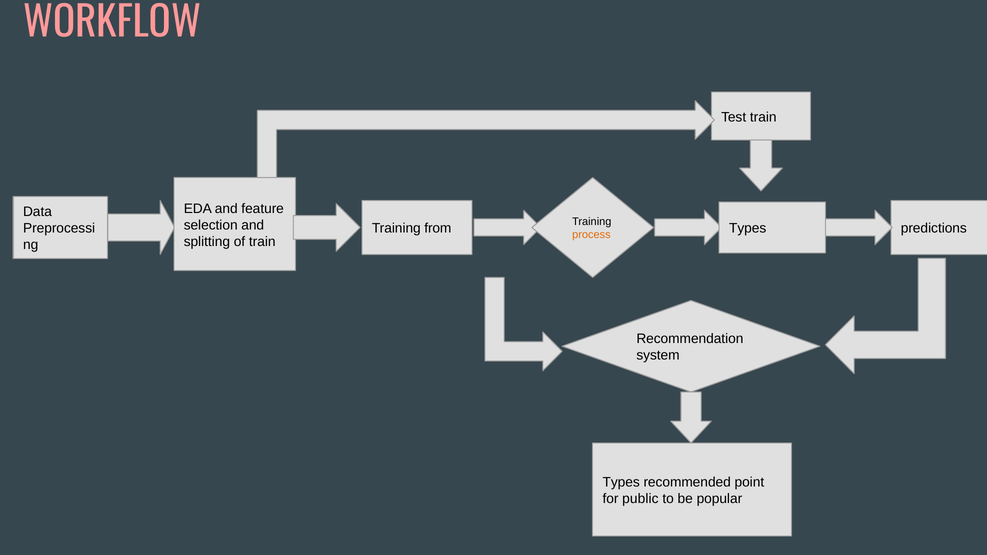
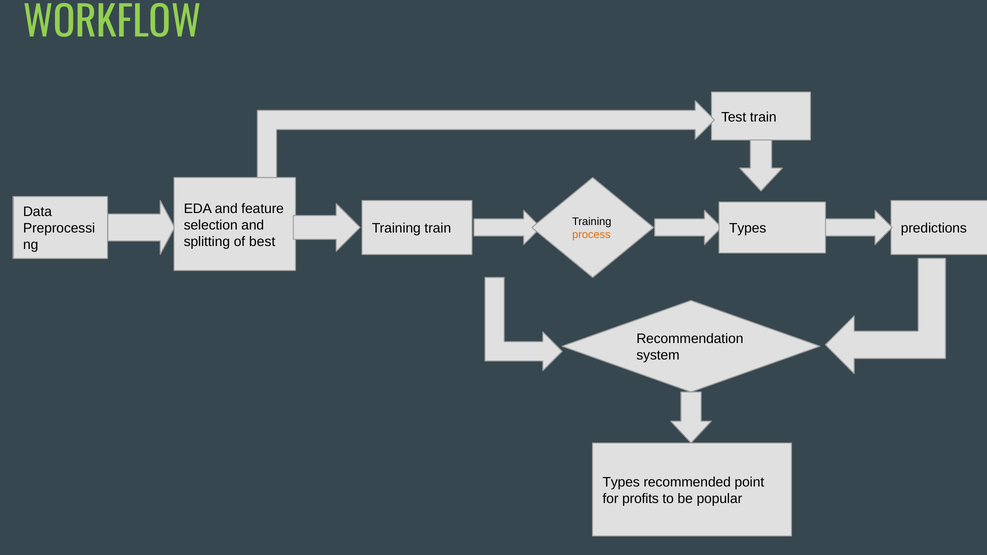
WORKFLOW colour: pink -> light green
Training from: from -> train
of train: train -> best
public: public -> profits
